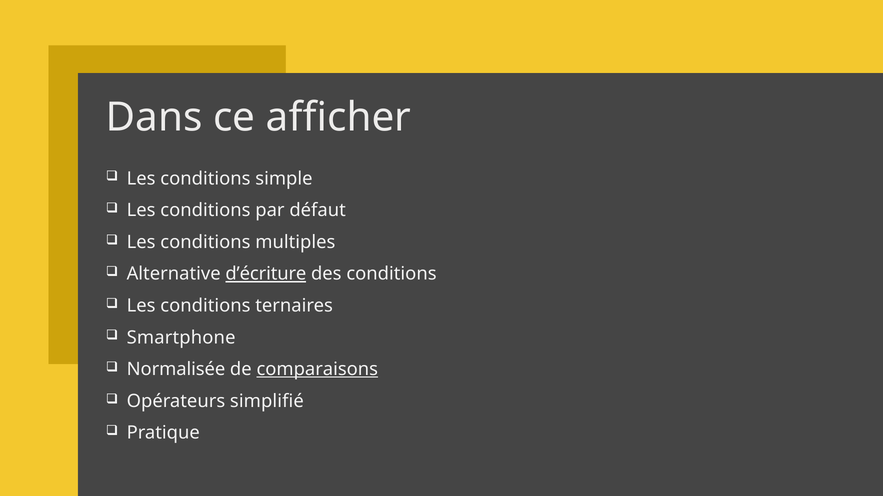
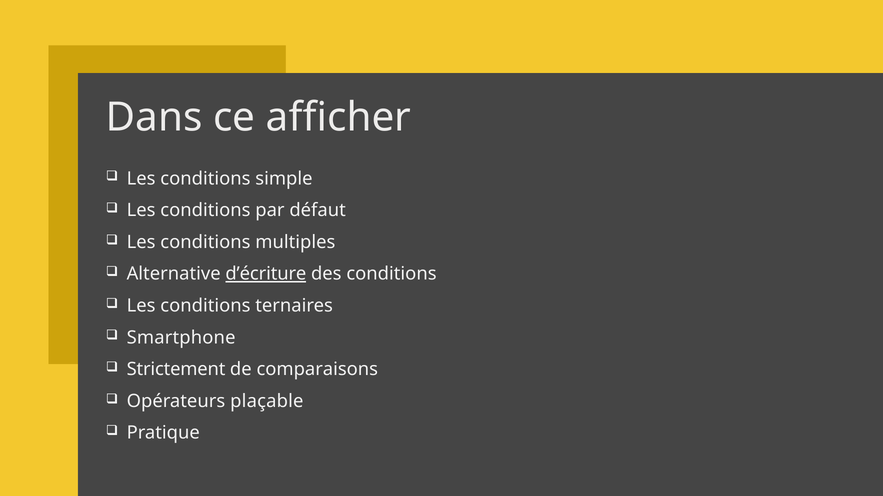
Normalisée: Normalisée -> Strictement
comparaisons underline: present -> none
simplifié: simplifié -> plaçable
